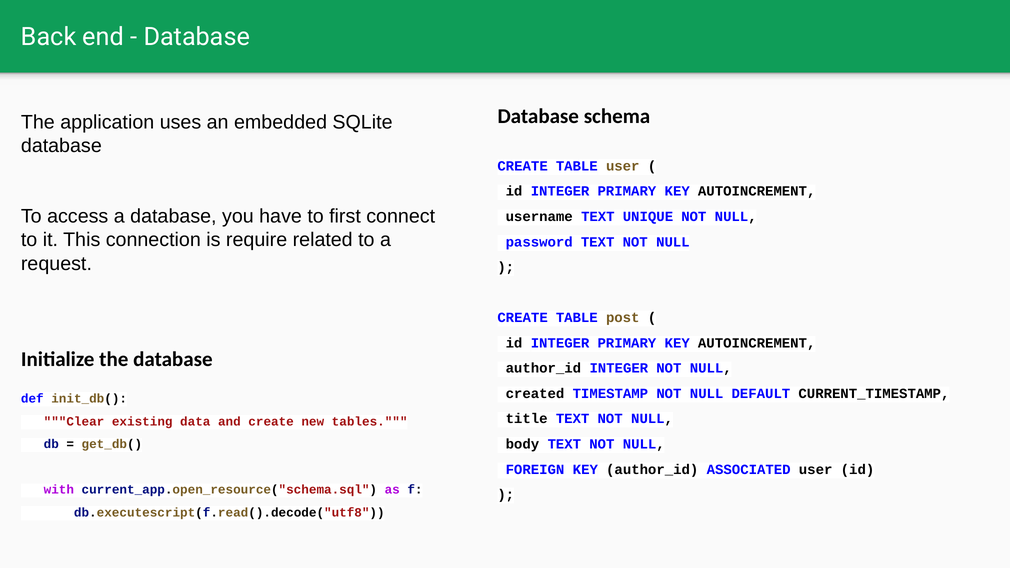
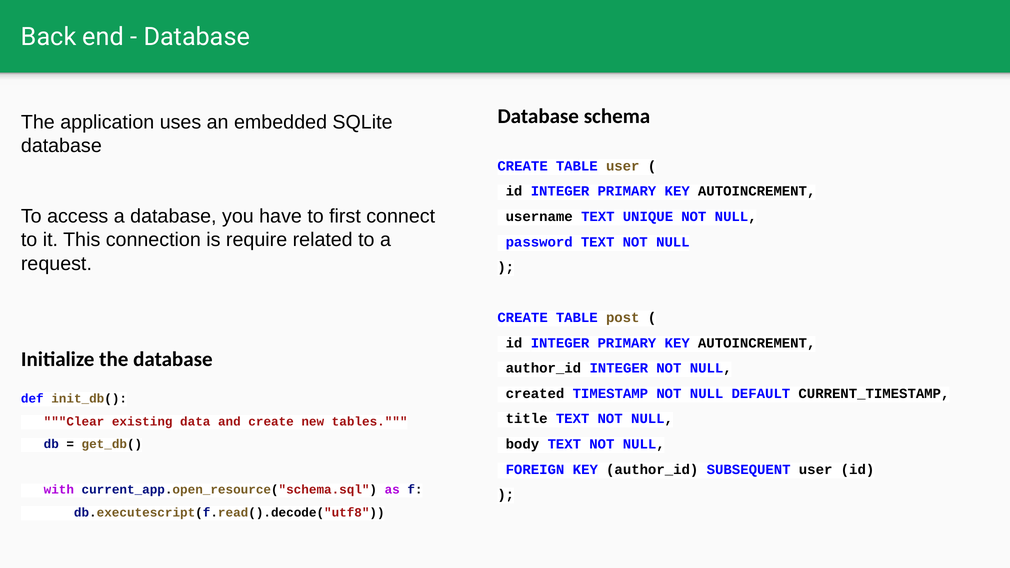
ASSOCIATED: ASSOCIATED -> SUBSEQUENT
